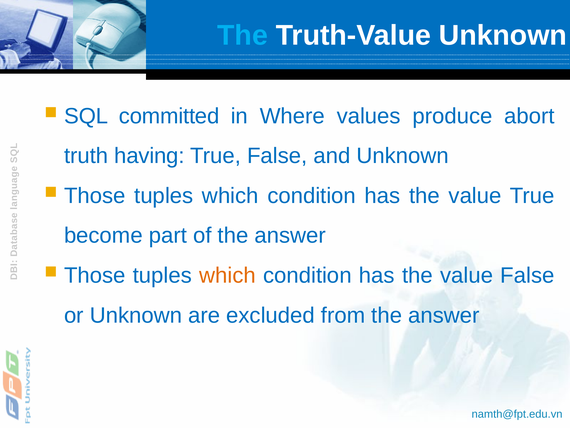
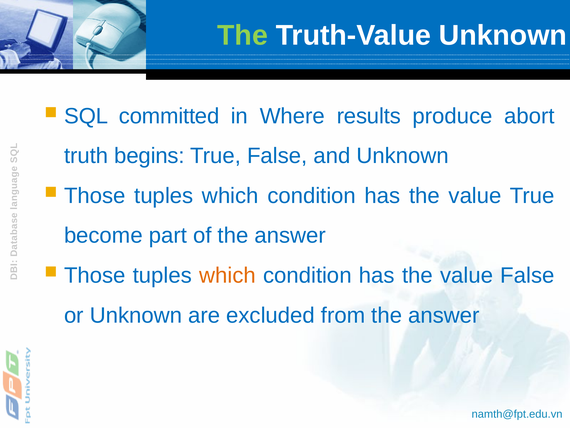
The at (243, 35) colour: light blue -> light green
values: values -> results
having: having -> begins
